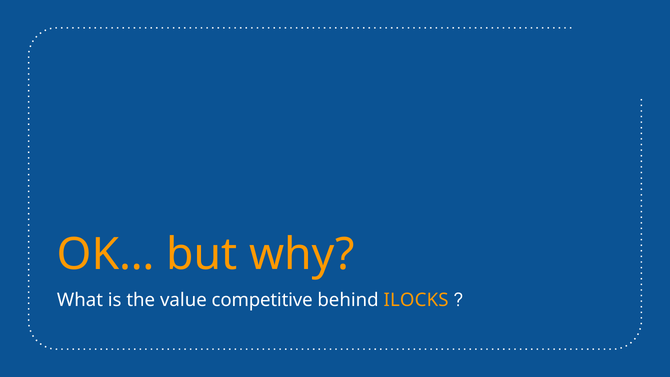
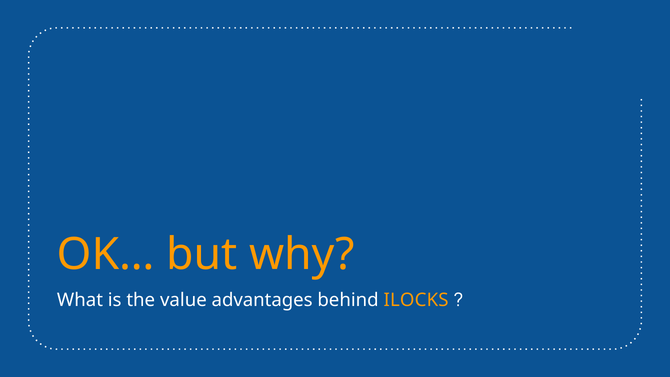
competitive: competitive -> advantages
